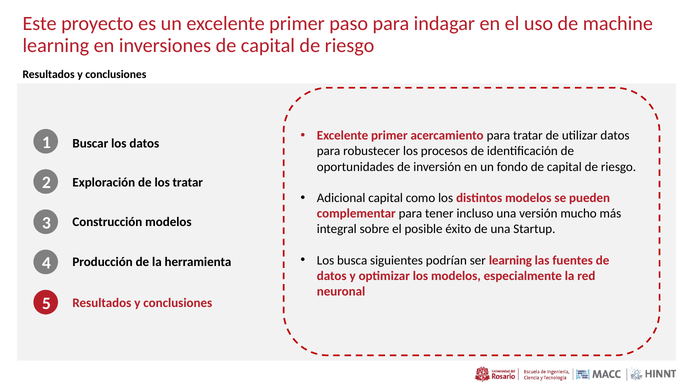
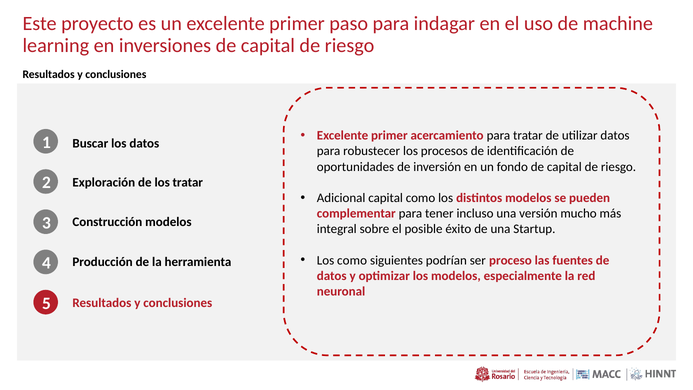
Los busca: busca -> como
ser learning: learning -> proceso
